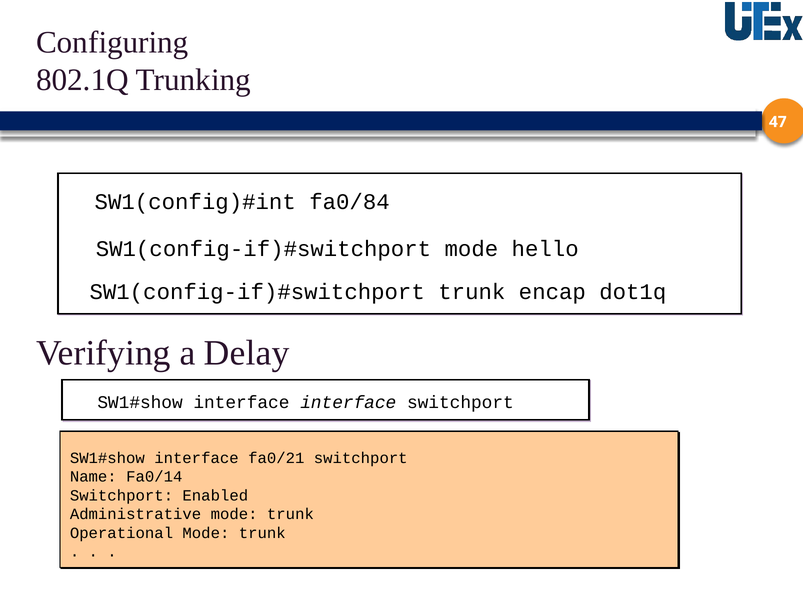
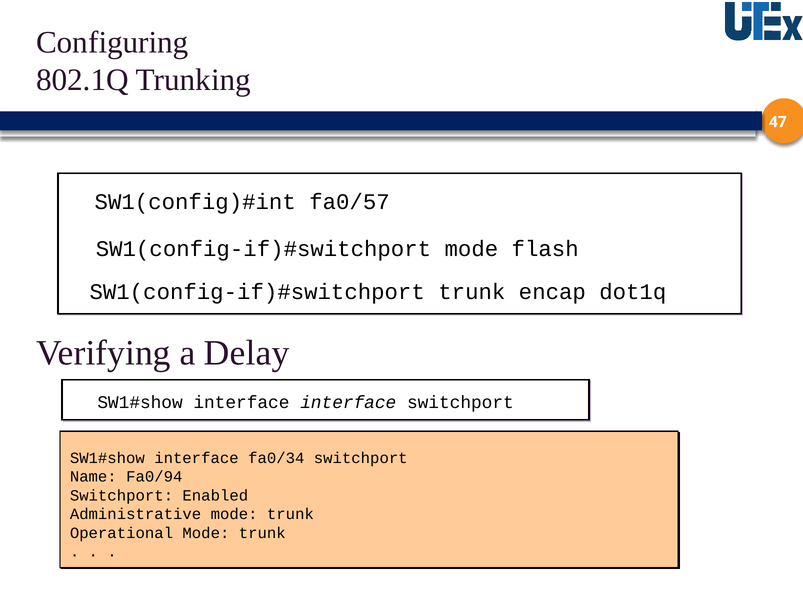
fa0/84: fa0/84 -> fa0/57
hello: hello -> flash
fa0/21: fa0/21 -> fa0/34
Fa0/14: Fa0/14 -> Fa0/94
